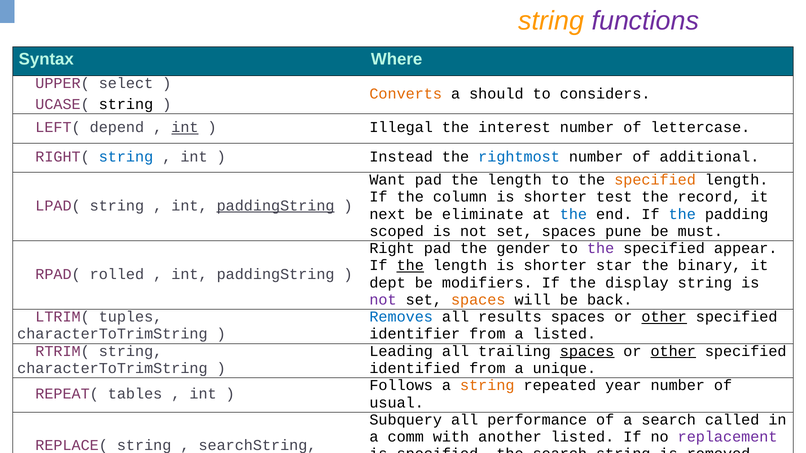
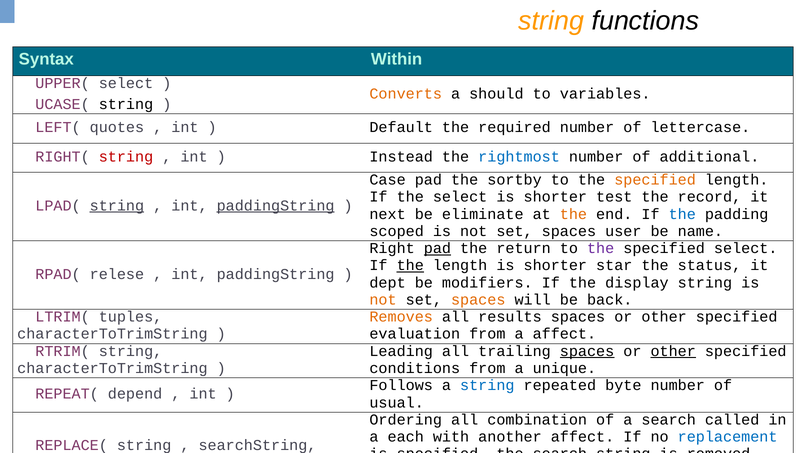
functions colour: purple -> black
Where: Where -> Within
considers: considers -> variables
depend: depend -> quotes
int at (185, 128) underline: present -> none
Illegal: Illegal -> Default
interest: interest -> required
string at (126, 157) colour: blue -> red
Want: Want -> Case
pad the length: length -> sortby
the column: column -> select
string at (117, 206) underline: none -> present
the at (573, 214) colour: blue -> orange
pune: pune -> user
must: must -> name
pad at (437, 249) underline: none -> present
gender: gender -> return
specified appear: appear -> select
binary: binary -> status
rolled: rolled -> relese
not at (383, 300) colour: purple -> orange
Removes colour: blue -> orange
other at (664, 317) underline: present -> none
identifier: identifier -> evaluation
a listed: listed -> affect
identified: identified -> conditions
string at (487, 386) colour: orange -> blue
year: year -> byte
tables: tables -> depend
Subquery: Subquery -> Ordering
performance: performance -> combination
comm: comm -> each
another listed: listed -> affect
replacement colour: purple -> blue
